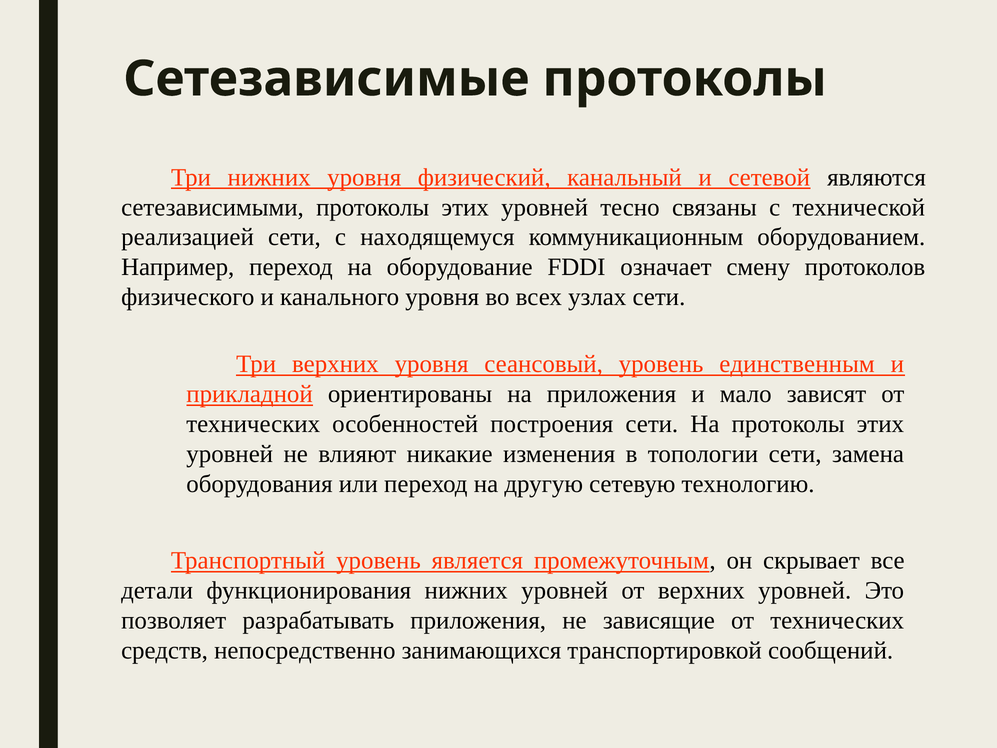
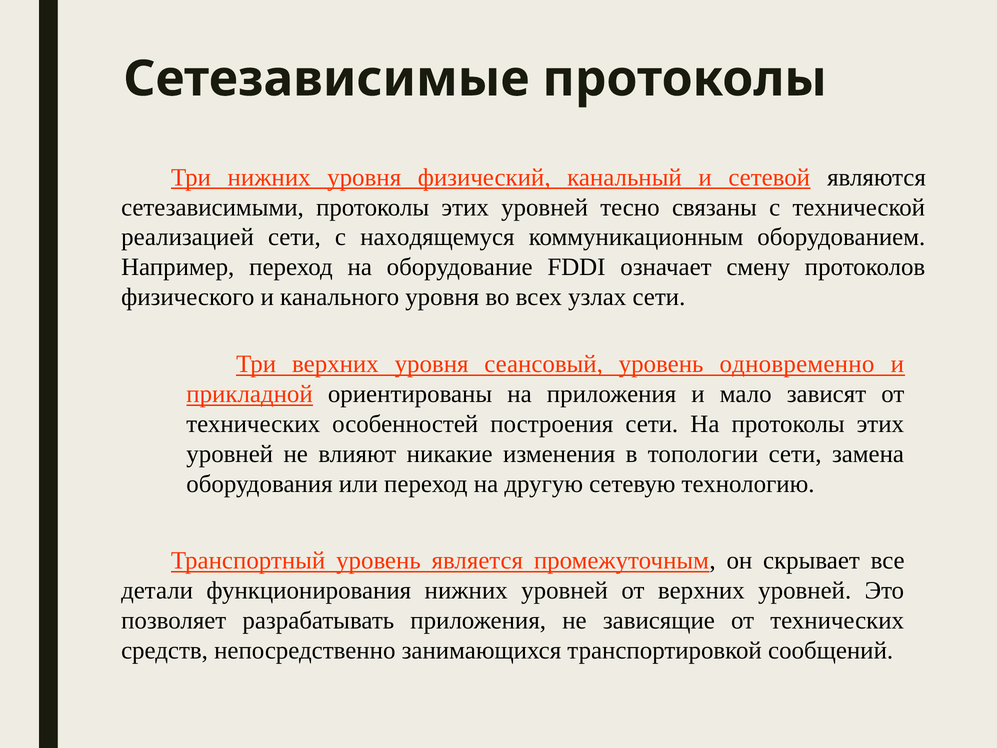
единственным: единственным -> одновременно
